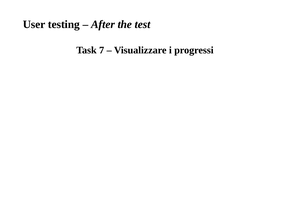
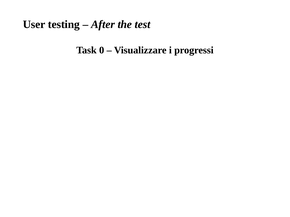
7: 7 -> 0
